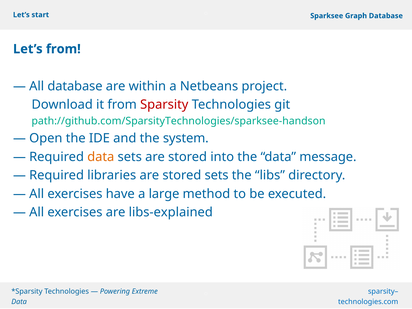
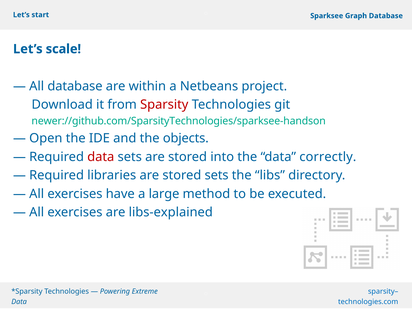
Let’s from: from -> scale
path://github.com/SparsityTechnologies/sparksee-handson: path://github.com/SparsityTechnologies/sparksee-handson -> newer://github.com/SparsityTechnologies/sparksee-handson
system: system -> objects
data at (101, 157) colour: orange -> red
message: message -> correctly
